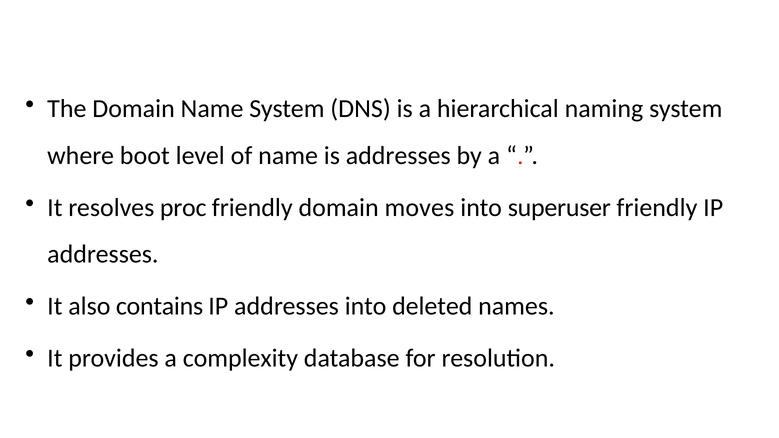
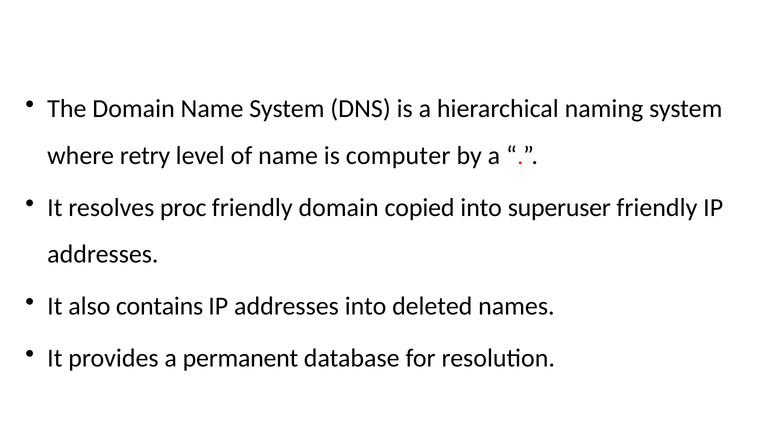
boot: boot -> retry
is addresses: addresses -> computer
moves: moves -> copied
complexity: complexity -> permanent
